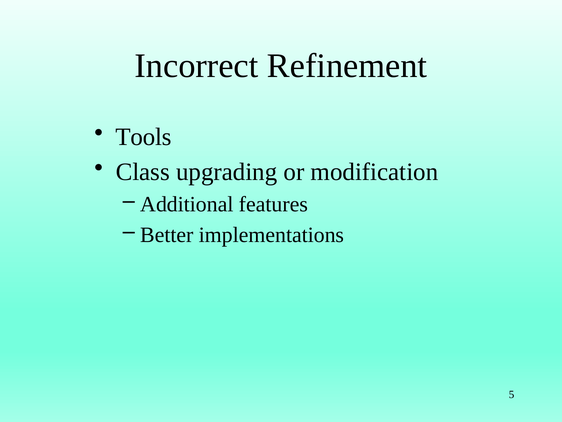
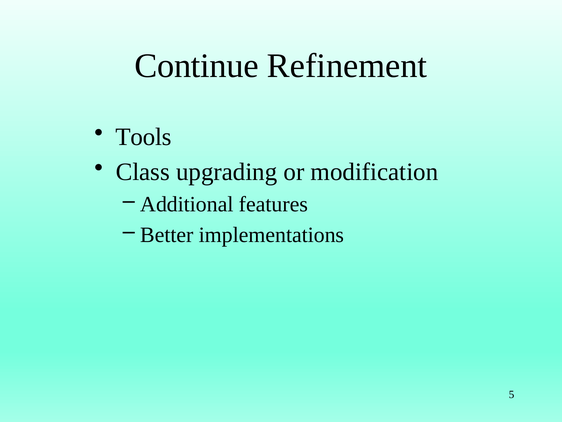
Incorrect: Incorrect -> Continue
